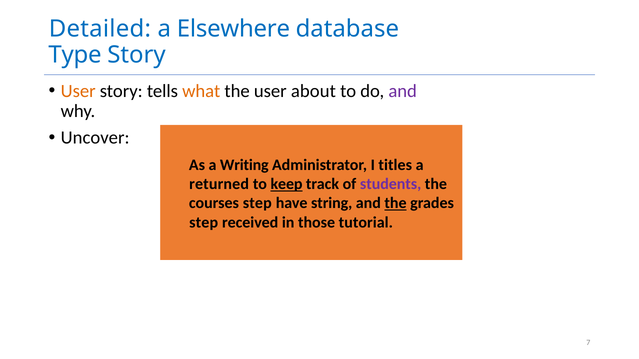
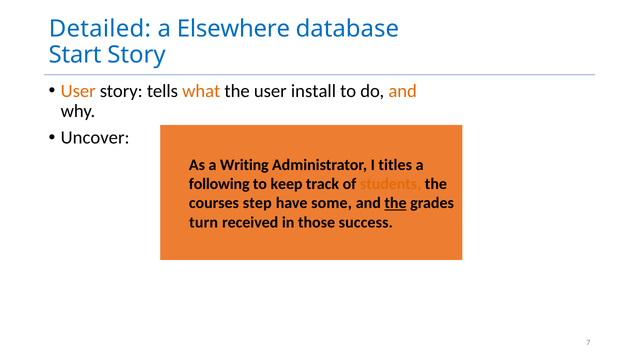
Type: Type -> Start
about: about -> install
and at (403, 91) colour: purple -> orange
returned: returned -> following
keep underline: present -> none
students colour: purple -> orange
string: string -> some
step at (204, 223): step -> turn
tutorial: tutorial -> success
